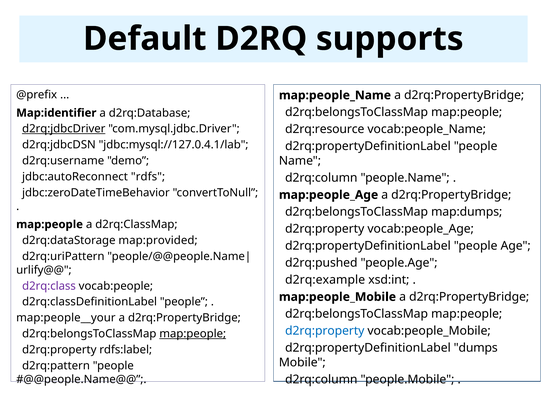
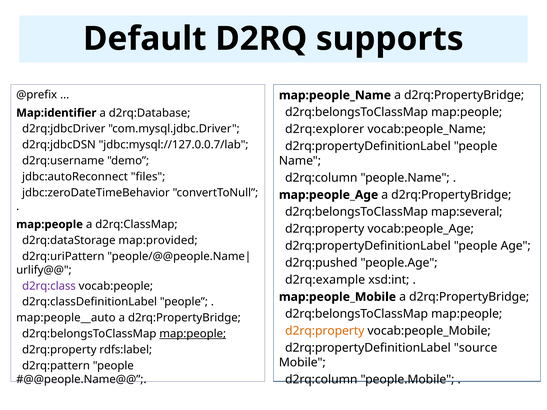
d2rq:jdbcDriver underline: present -> none
d2rq:resource: d2rq:resource -> d2rq:explorer
jdbc:mysql://127.0.4.1/lab: jdbc:mysql://127.0.4.1/lab -> jdbc:mysql://127.0.0.7/lab
rdfs: rdfs -> files
map:dumps: map:dumps -> map:several
map:people__your: map:people__your -> map:people__auto
d2rq:property at (325, 331) colour: blue -> orange
dumps: dumps -> source
